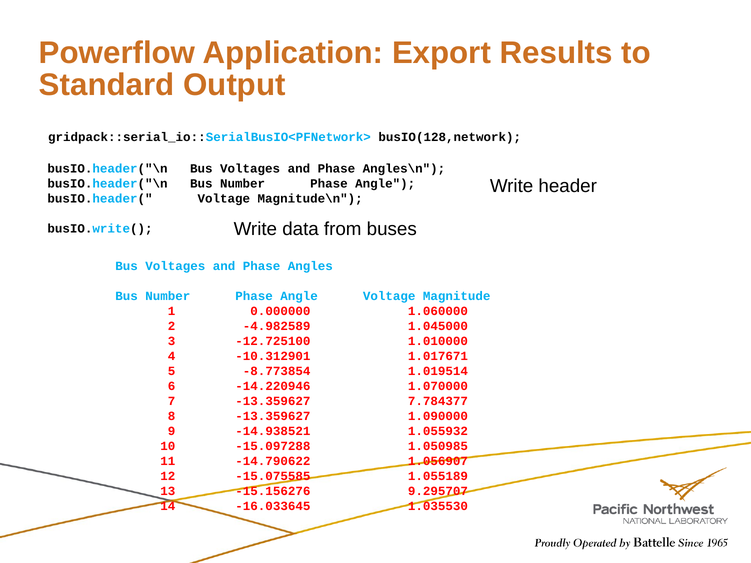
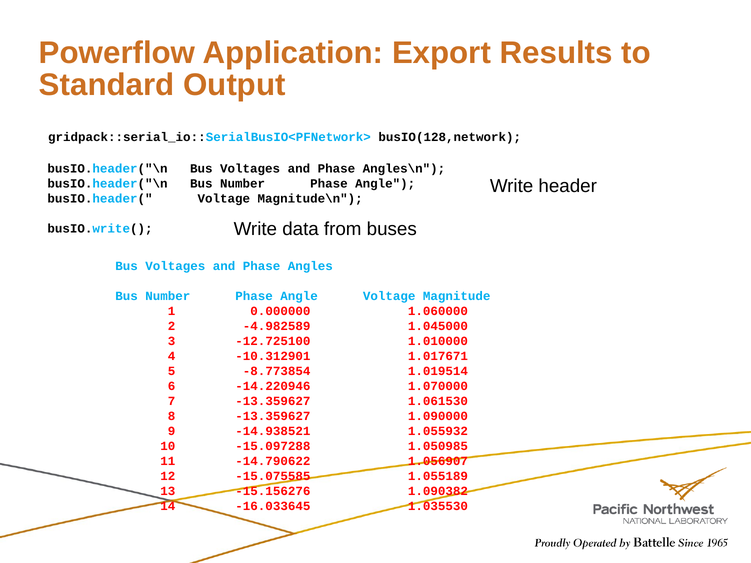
7.784377: 7.784377 -> 1.061530
9.295707: 9.295707 -> 1.090382
